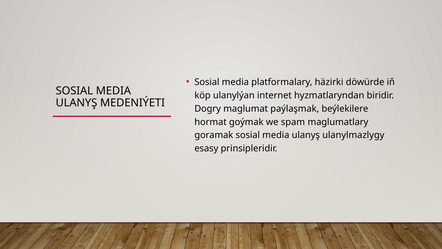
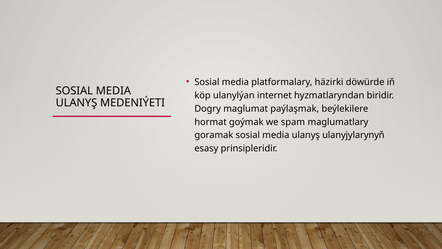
ulanylmazlygy: ulanylmazlygy -> ulanyjylarynyň
